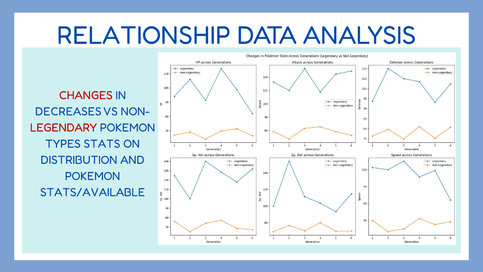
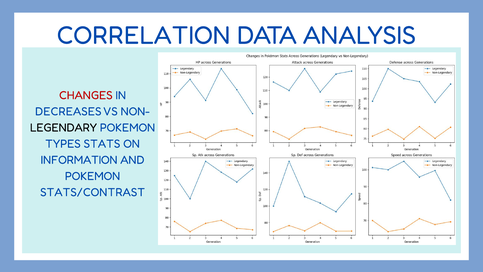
RELATIONSHIP: RELATIONSHIP -> CORRELATION
LEGENDARY colour: red -> black
DISTRIBUTION: DISTRIBUTION -> INFORMATION
STATS/AVAILABLE: STATS/AVAILABLE -> STATS/CONTRAST
